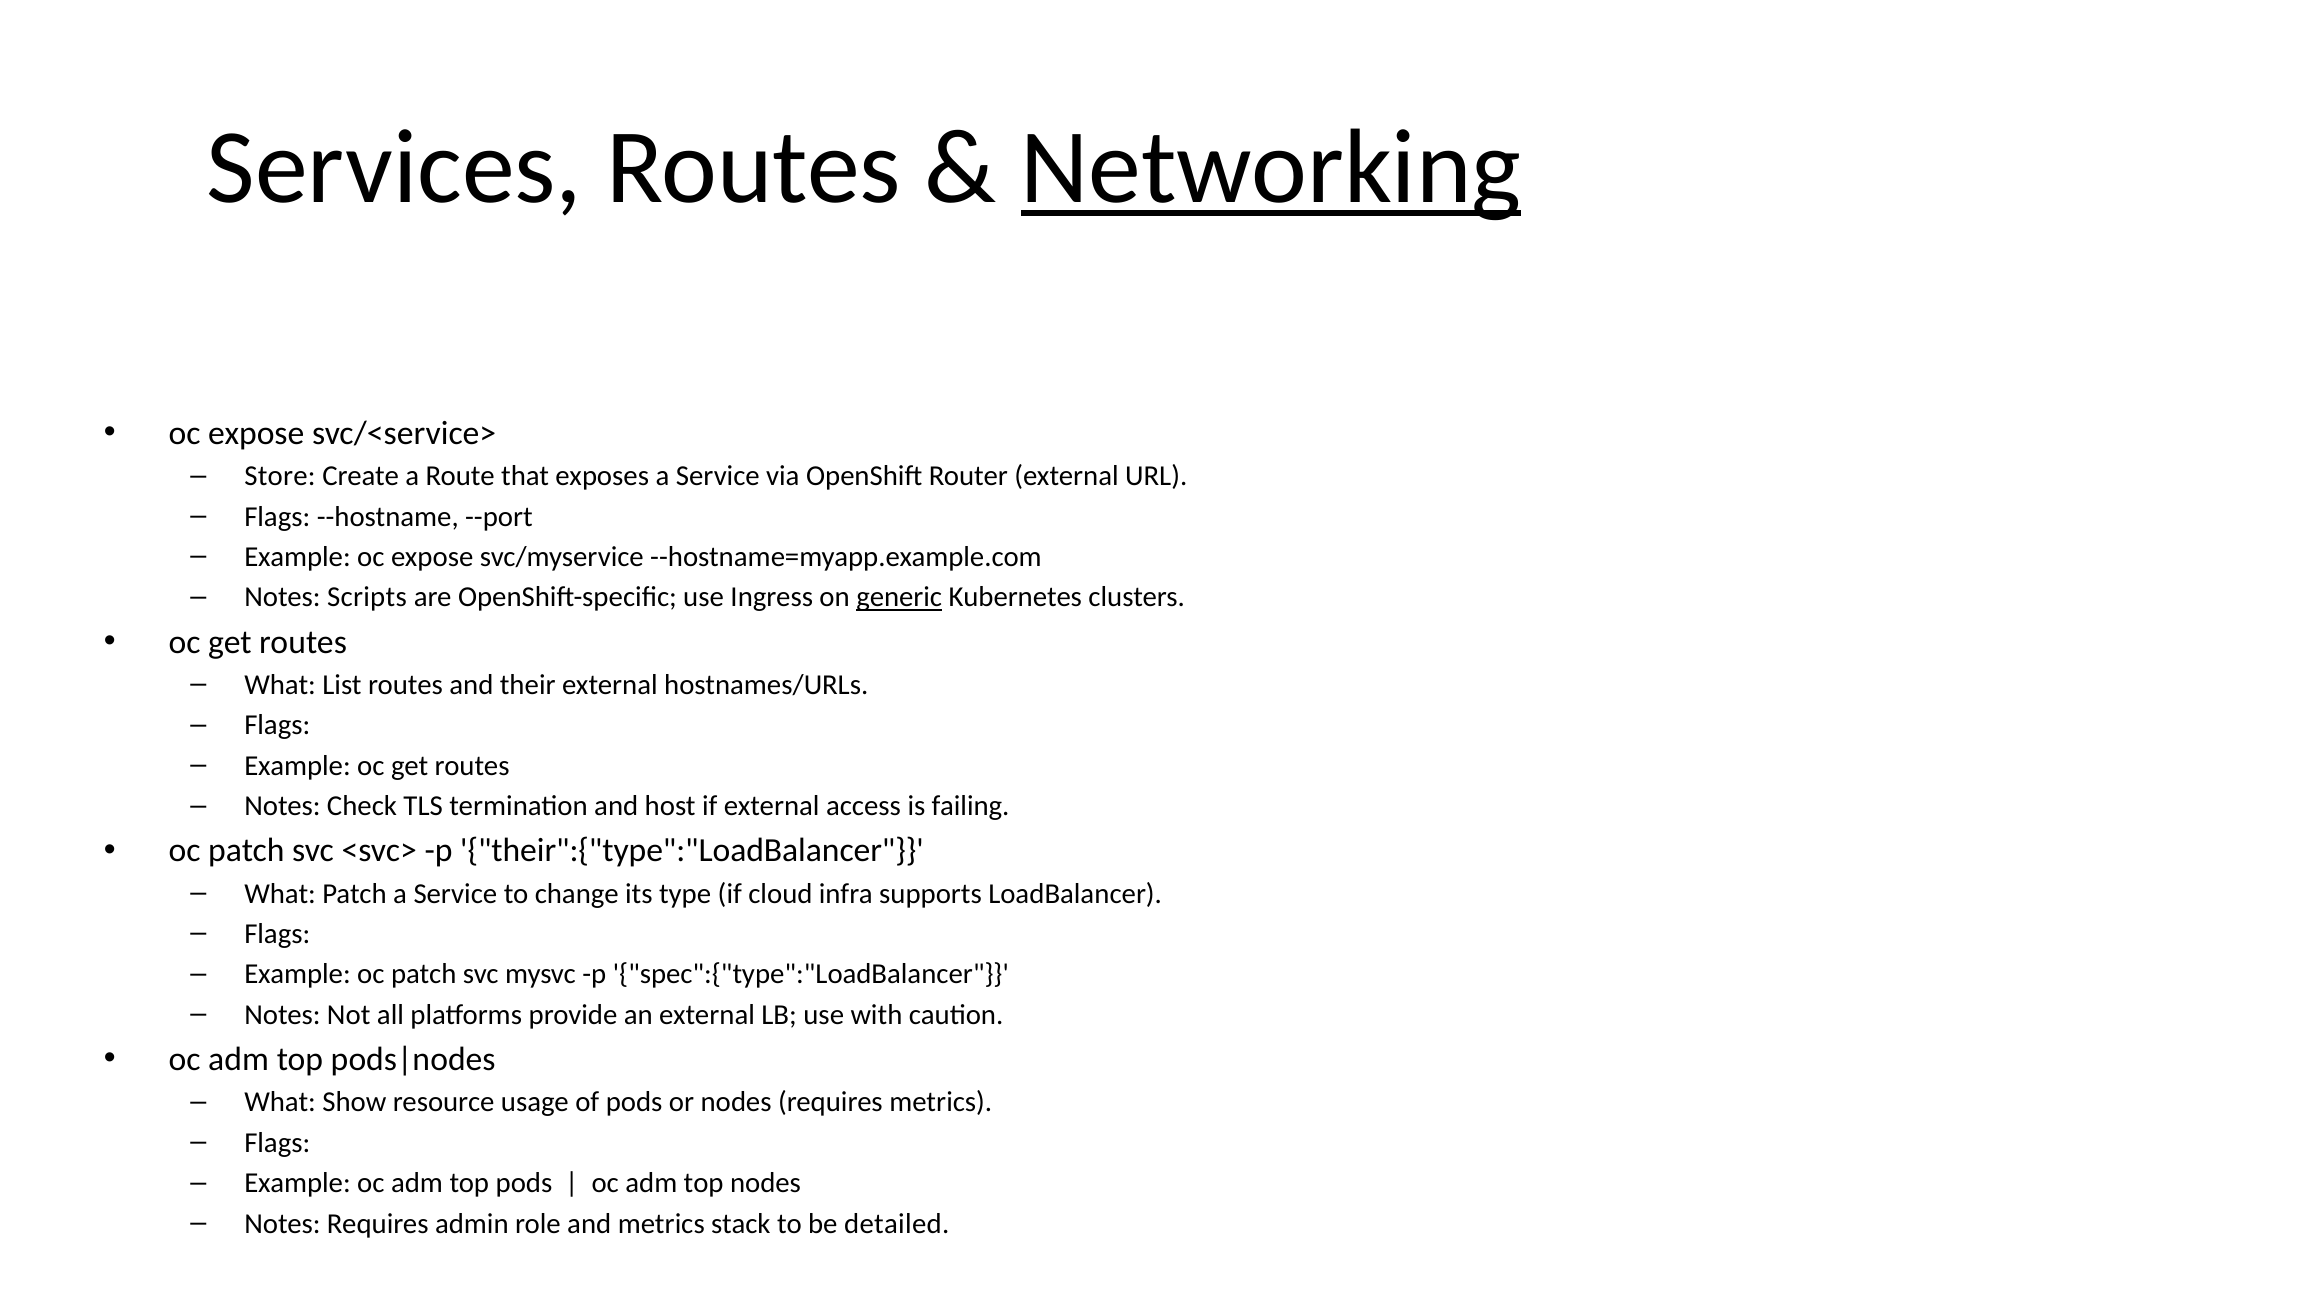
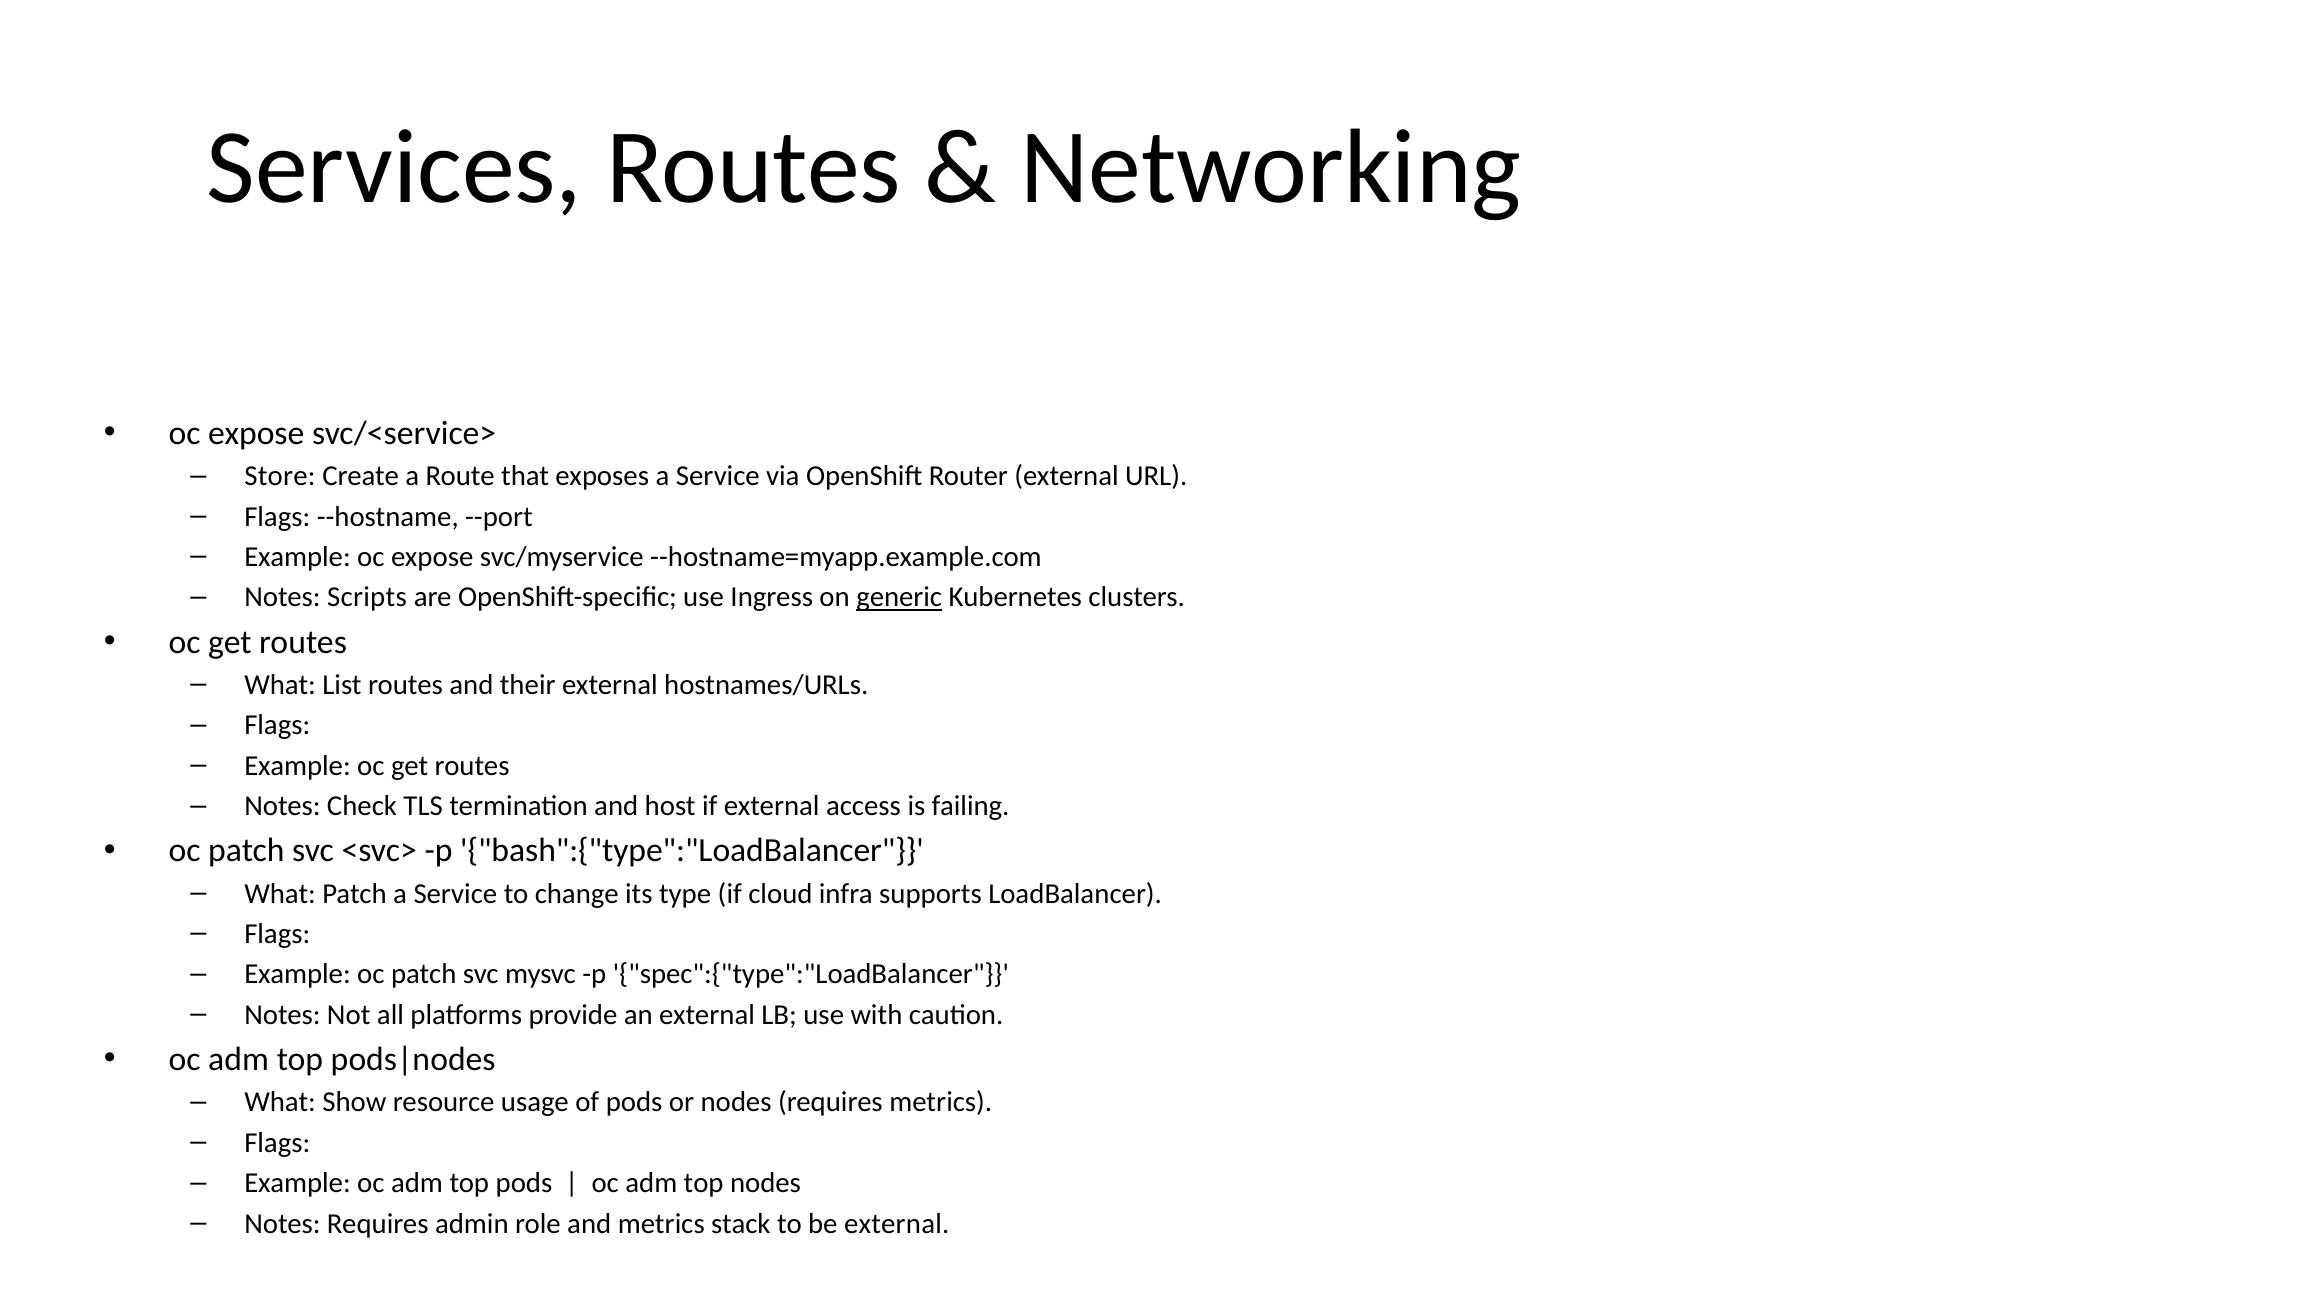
Networking underline: present -> none
their":{"type":"LoadBalancer: their":{"type":"LoadBalancer -> bash":{"type":"LoadBalancer
be detailed: detailed -> external
